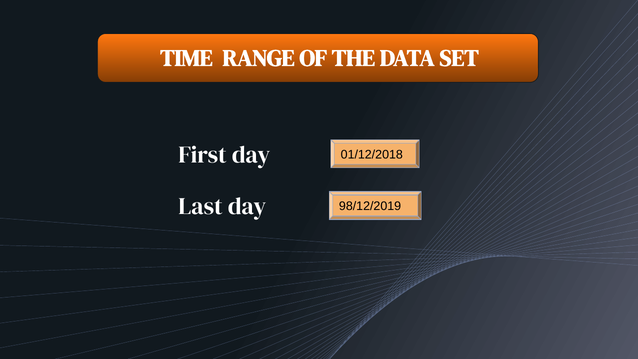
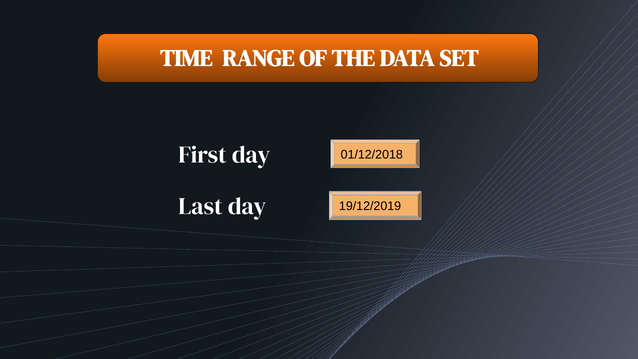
98/12/2019: 98/12/2019 -> 19/12/2019
